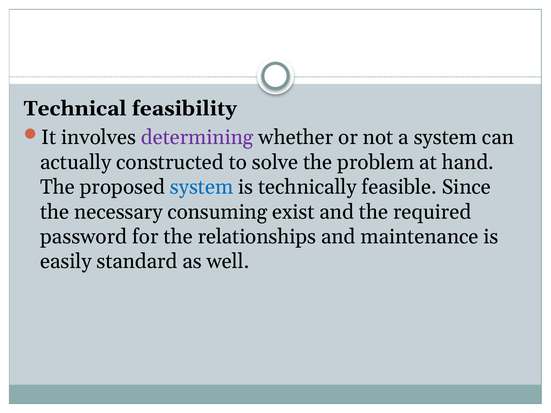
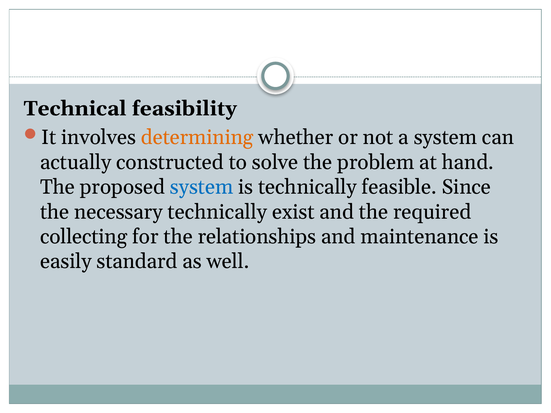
determining colour: purple -> orange
necessary consuming: consuming -> technically
password: password -> collecting
